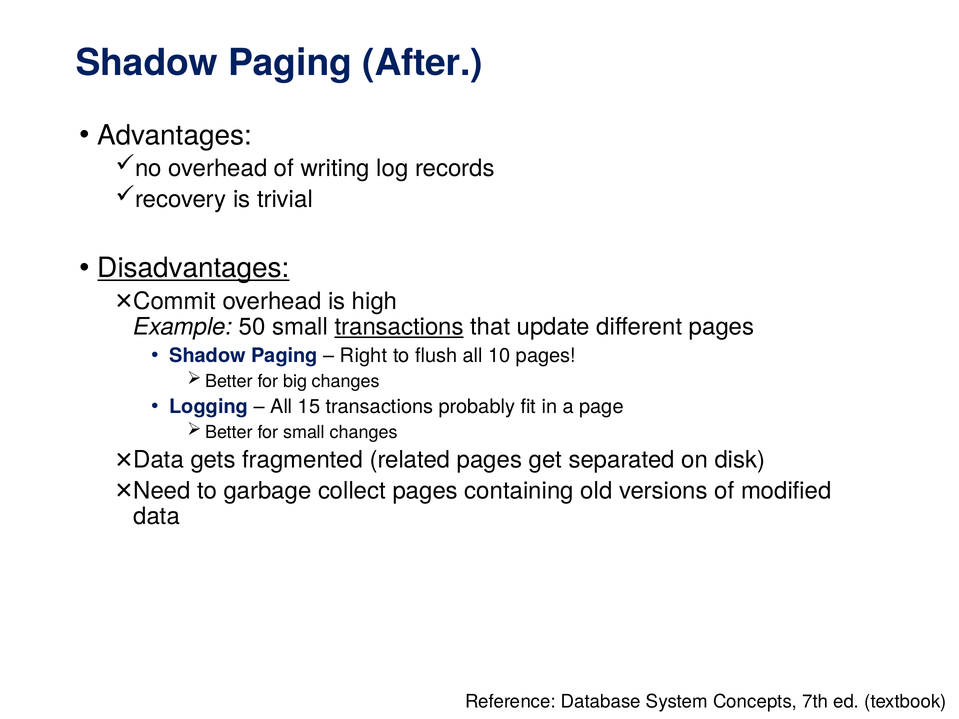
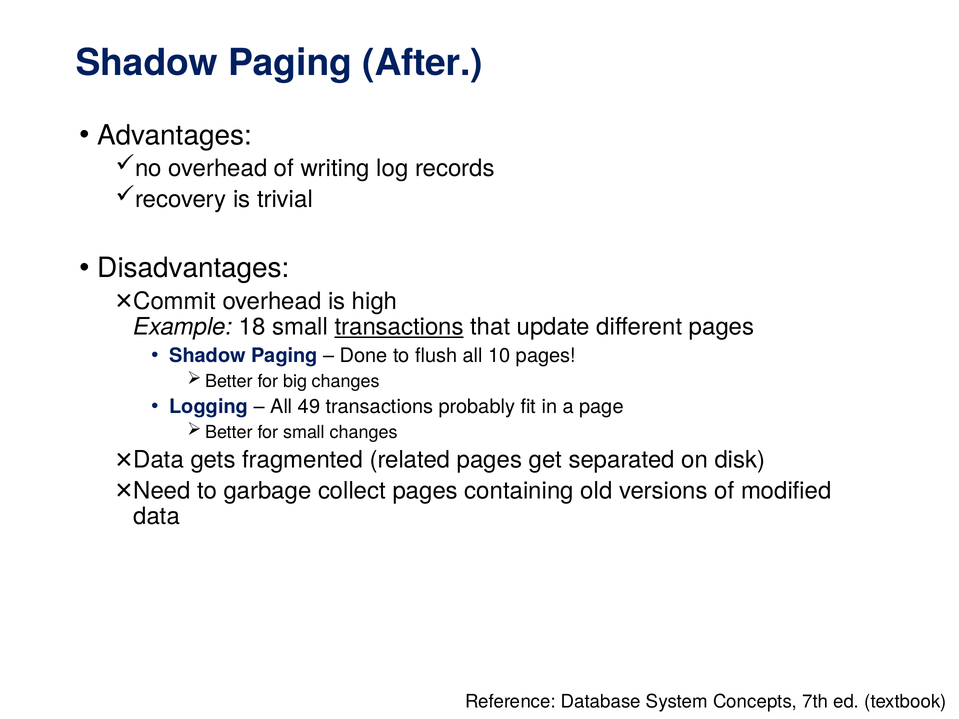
Disadvantages underline: present -> none
50: 50 -> 18
Right: Right -> Done
15: 15 -> 49
